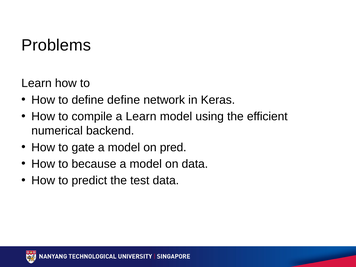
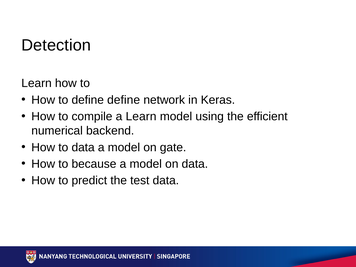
Problems: Problems -> Detection
to gate: gate -> data
pred: pred -> gate
